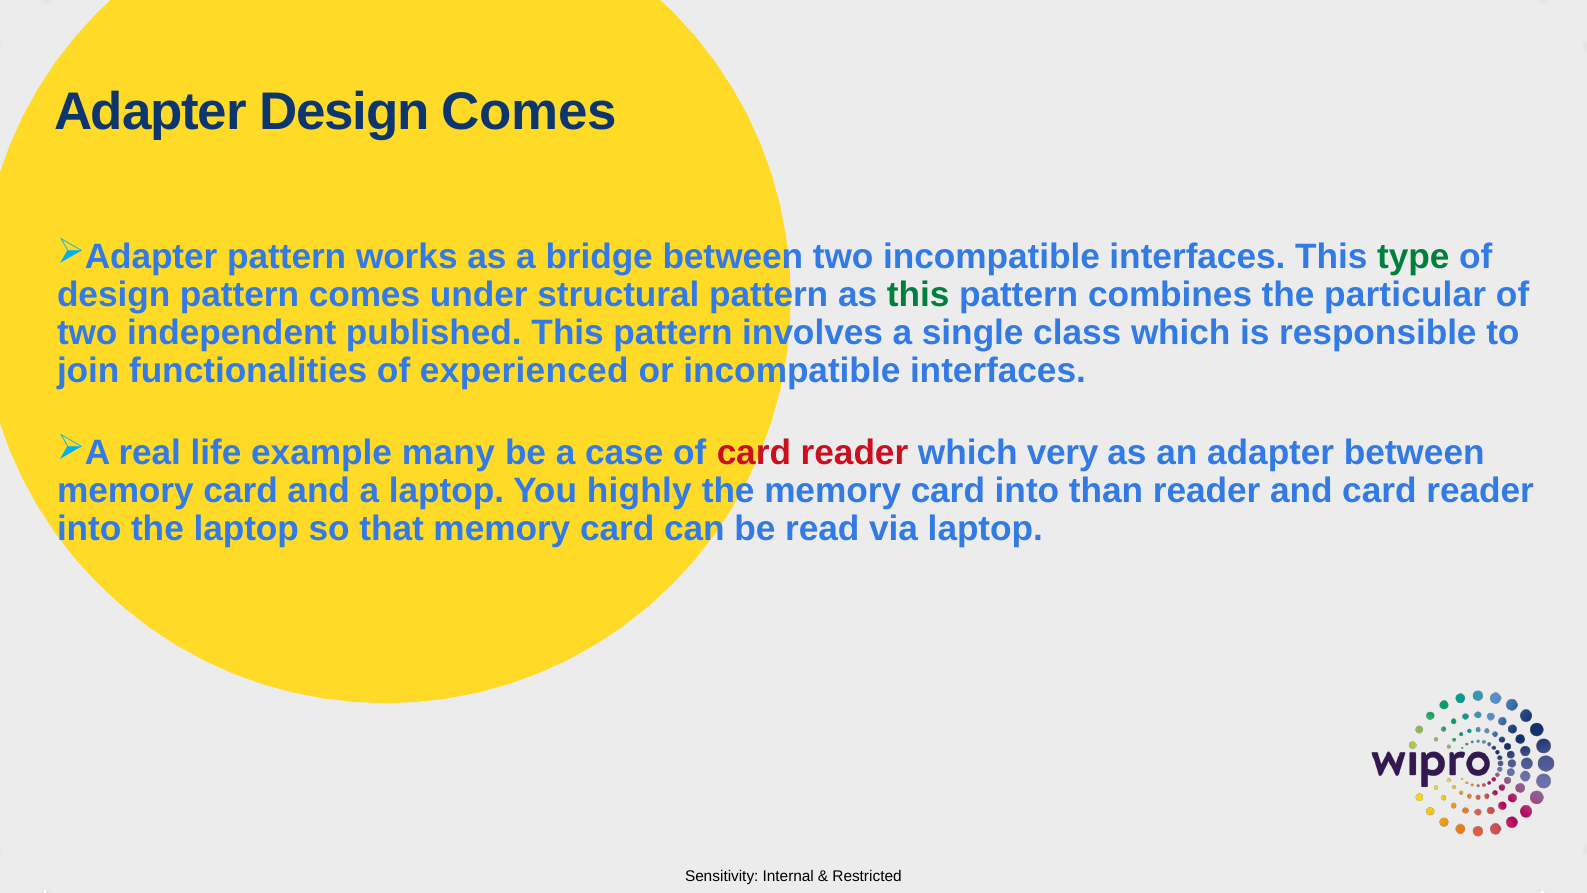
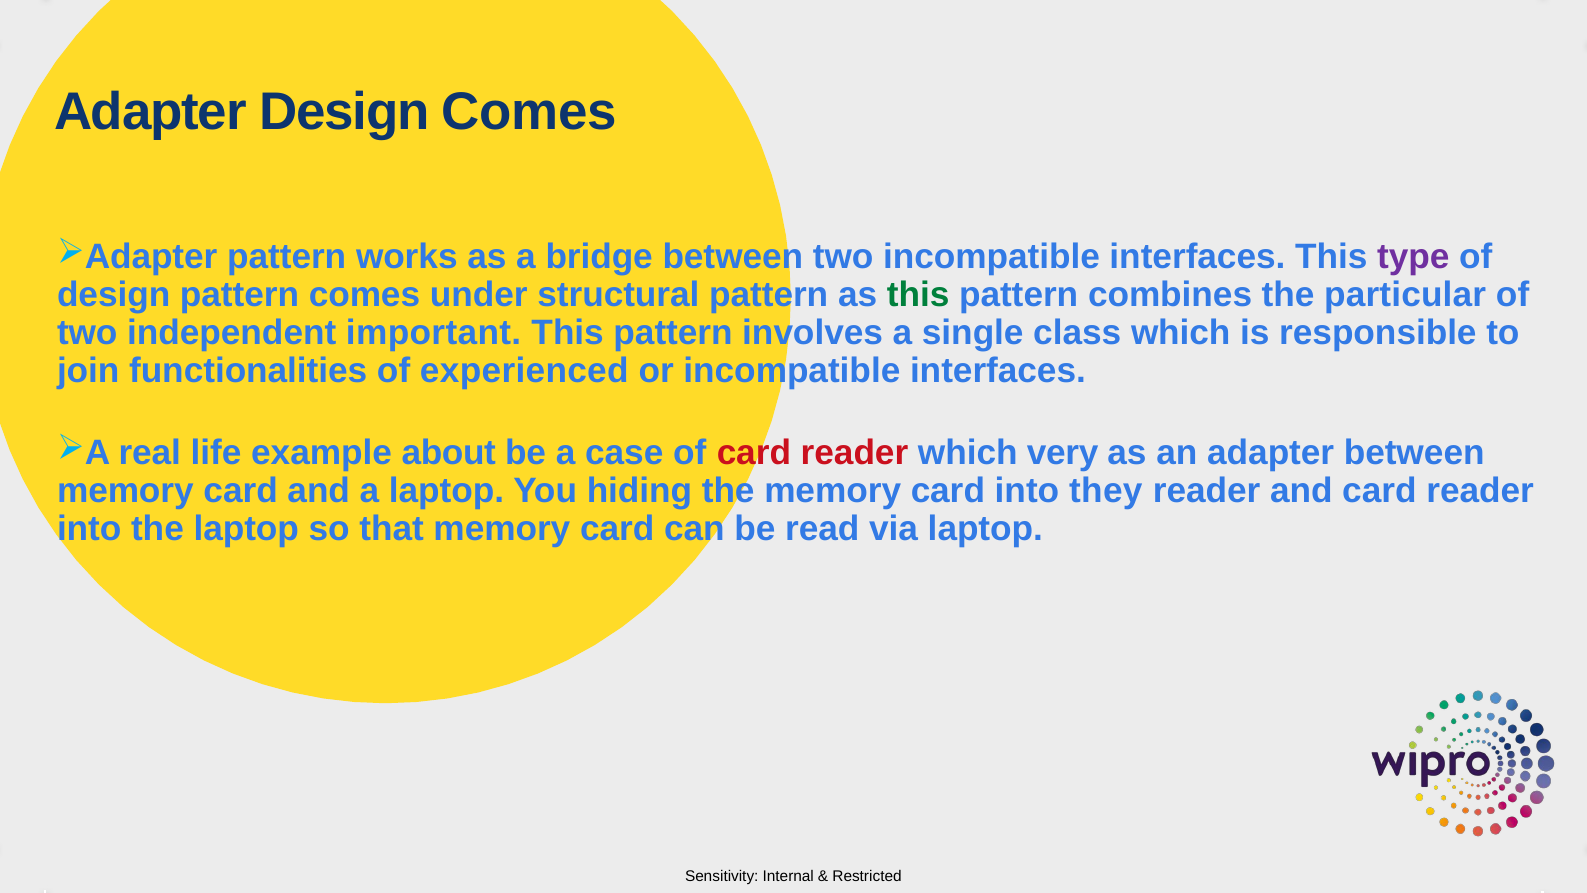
type colour: green -> purple
published: published -> important
many: many -> about
highly: highly -> hiding
than: than -> they
